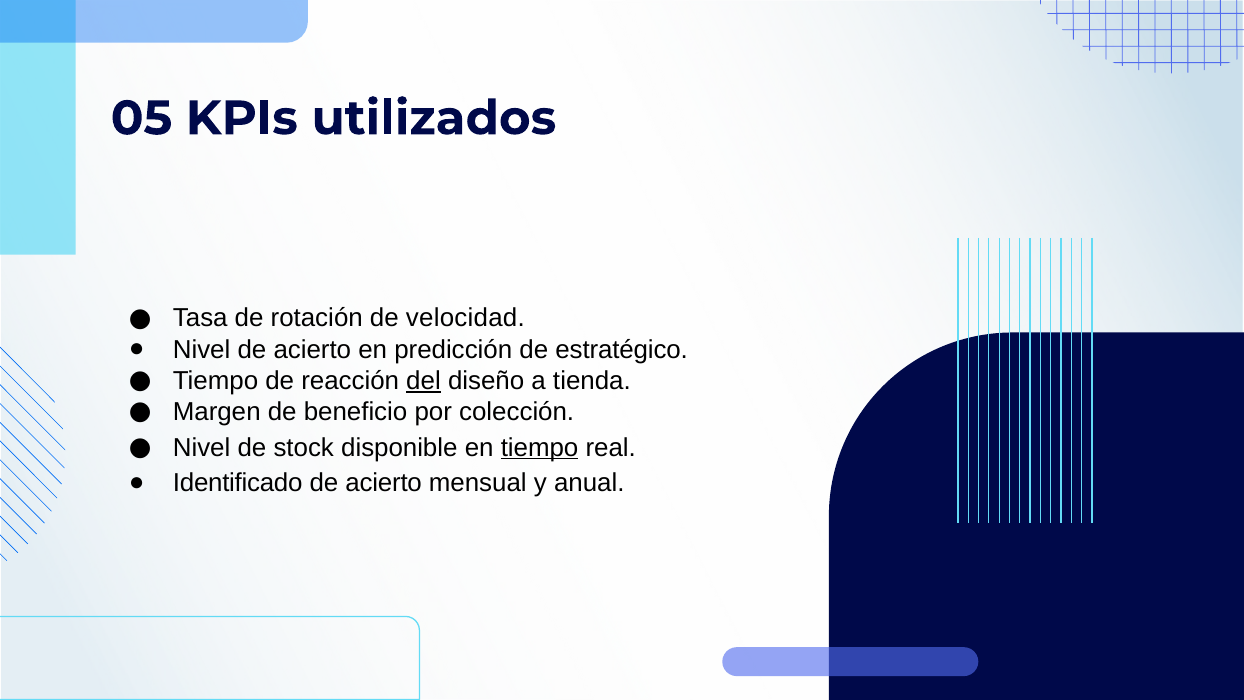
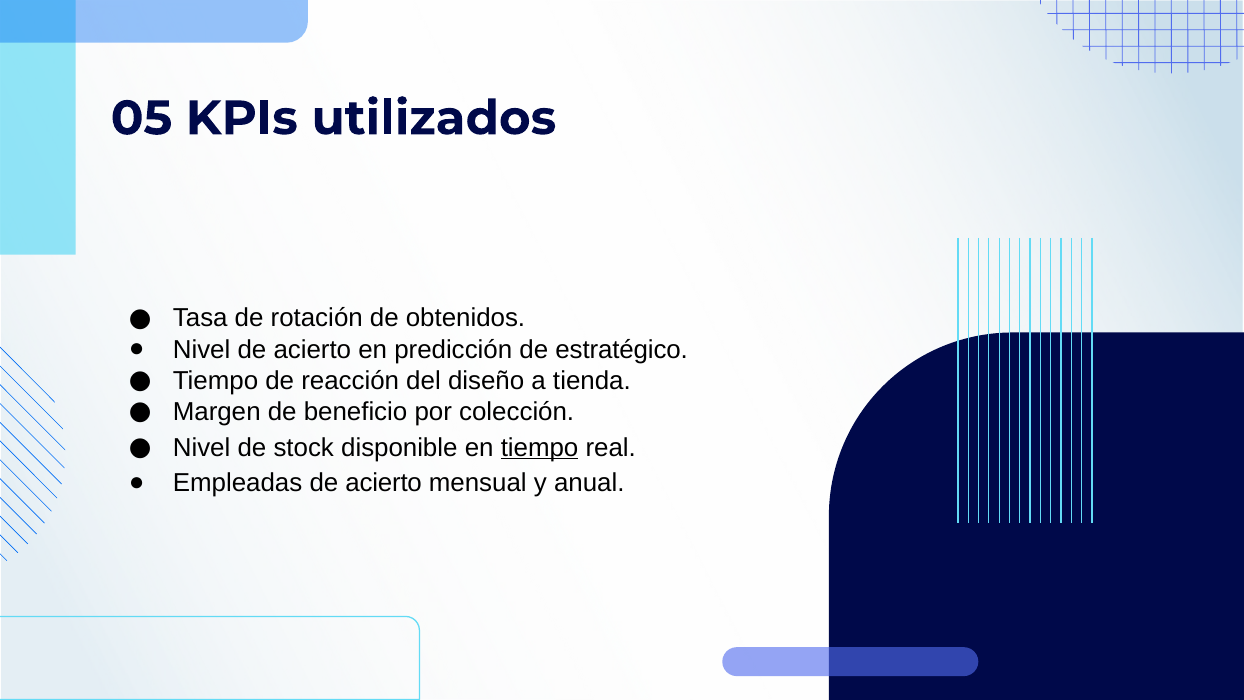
velocidad: velocidad -> obtenidos
del underline: present -> none
Identificado: Identificado -> Empleadas
